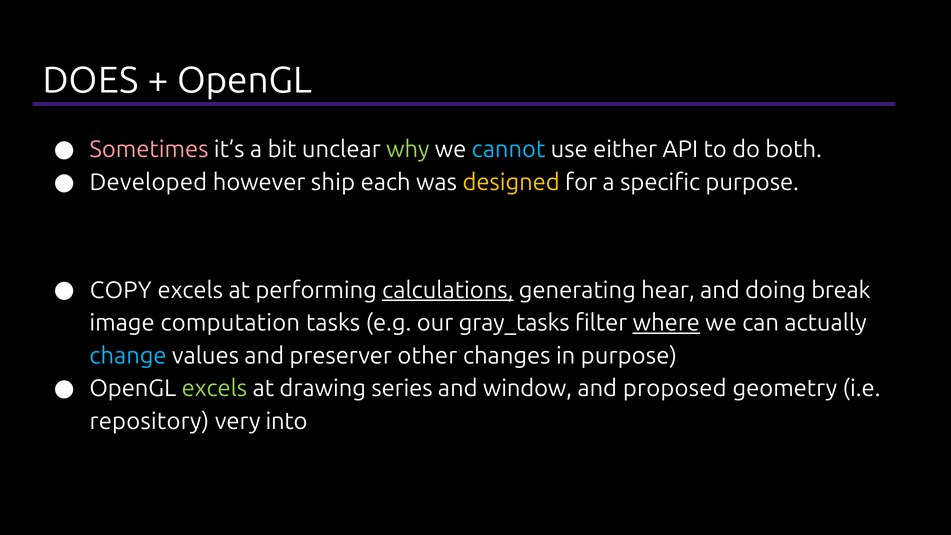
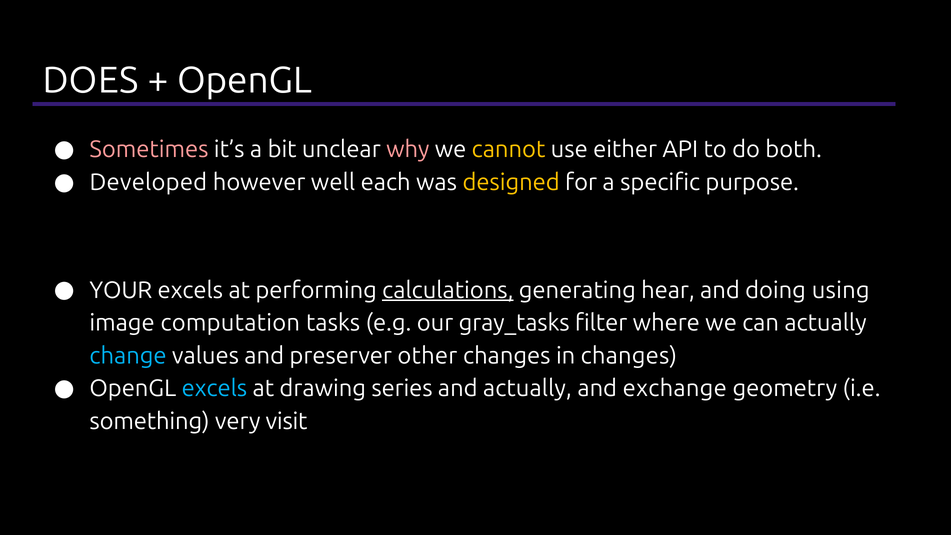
why colour: light green -> pink
cannot colour: light blue -> yellow
ship: ship -> well
COPY: COPY -> YOUR
break: break -> using
where underline: present -> none
in purpose: purpose -> changes
excels at (214, 389) colour: light green -> light blue
and window: window -> actually
proposed: proposed -> exchange
repository: repository -> something
into: into -> visit
